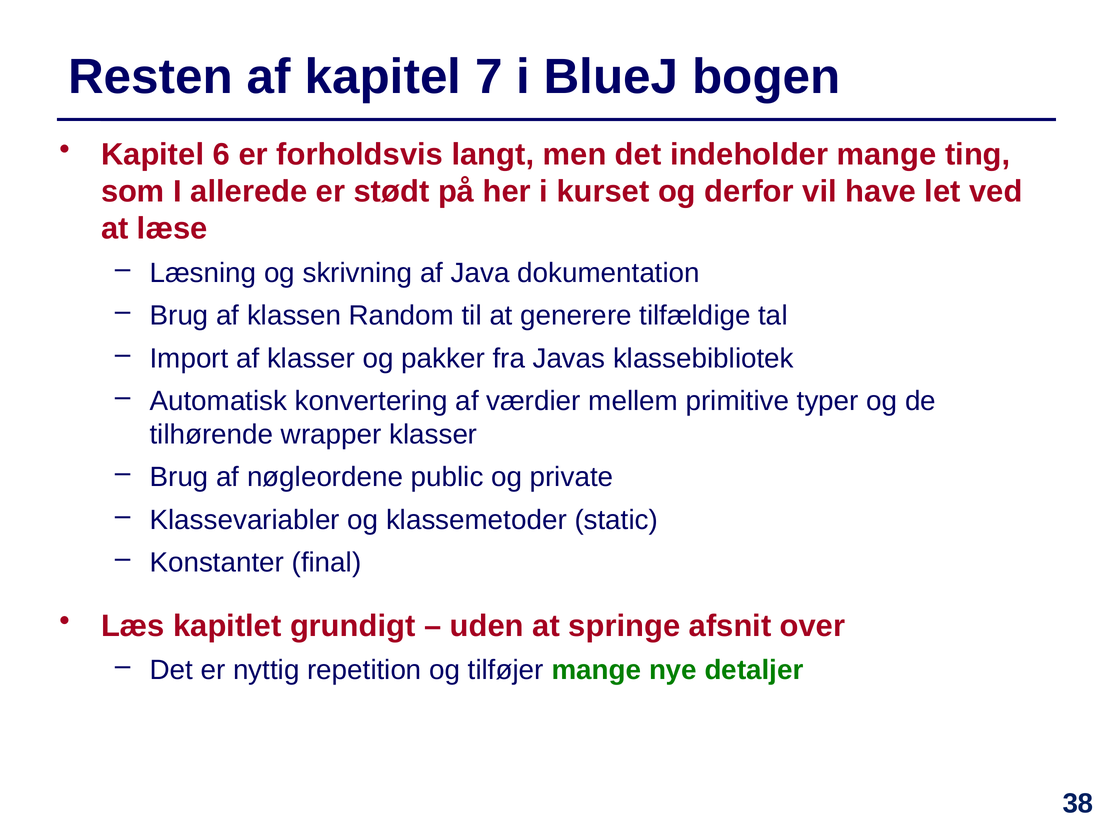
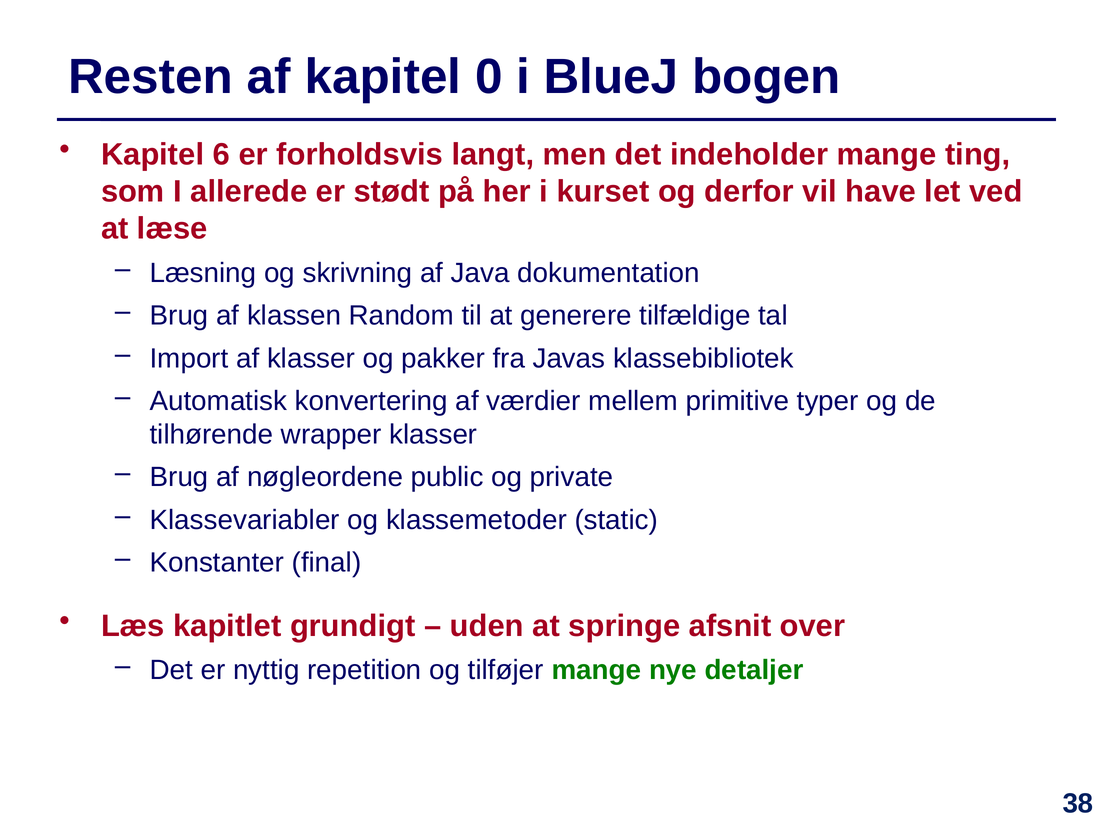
7: 7 -> 0
